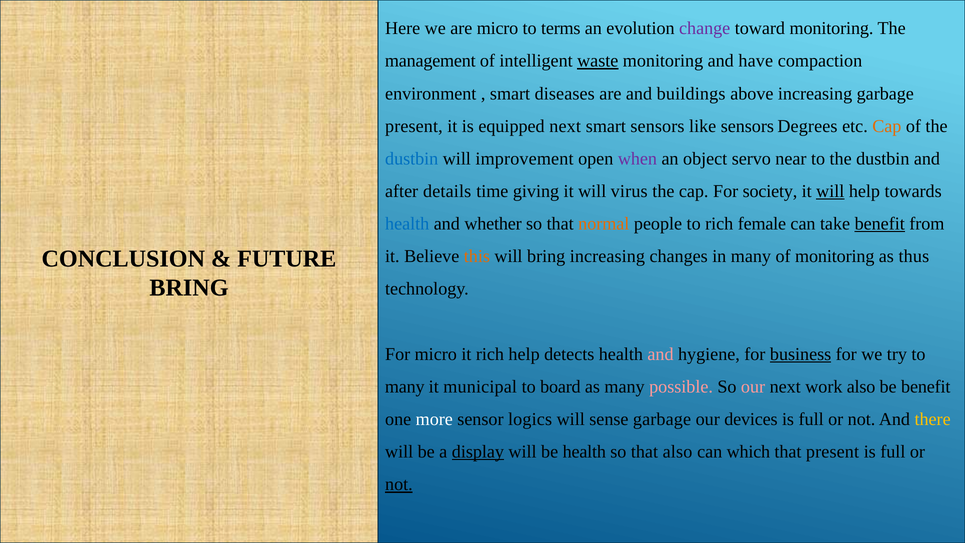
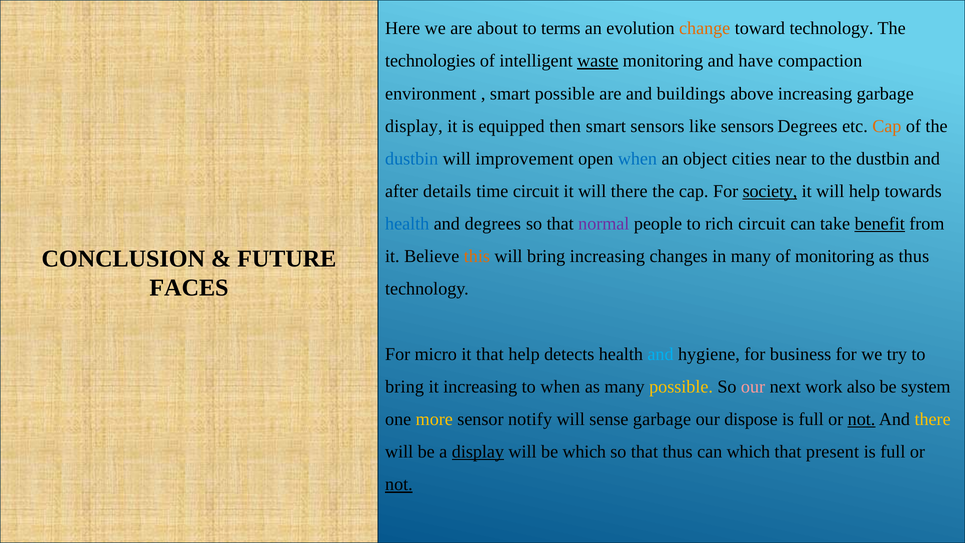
are micro: micro -> about
change colour: purple -> orange
toward monitoring: monitoring -> technology
management: management -> technologies
smart diseases: diseases -> possible
present at (414, 126): present -> display
equipped next: next -> then
when at (637, 159) colour: purple -> blue
servo: servo -> cities
time giving: giving -> circuit
will virus: virus -> there
society underline: none -> present
will at (830, 191) underline: present -> none
and whether: whether -> degrees
normal colour: orange -> purple
rich female: female -> circuit
BRING at (189, 288): BRING -> FACES
it rich: rich -> that
and at (661, 354) colour: pink -> light blue
business underline: present -> none
many at (405, 387): many -> bring
it municipal: municipal -> increasing
to board: board -> when
possible at (681, 387) colour: pink -> yellow
be benefit: benefit -> system
more colour: white -> yellow
logics: logics -> notify
devices: devices -> dispose
not at (862, 419) underline: none -> present
be health: health -> which
that also: also -> thus
